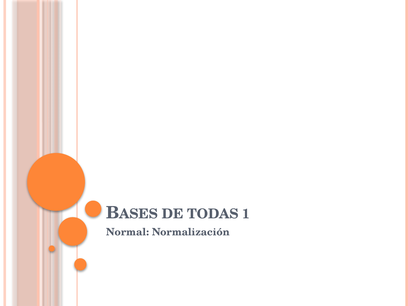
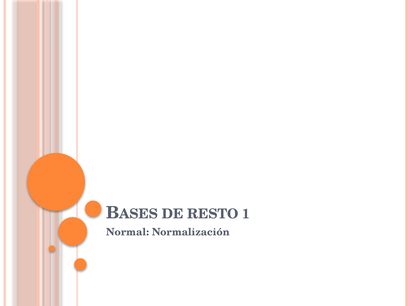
TODAS: TODAS -> RESTO
